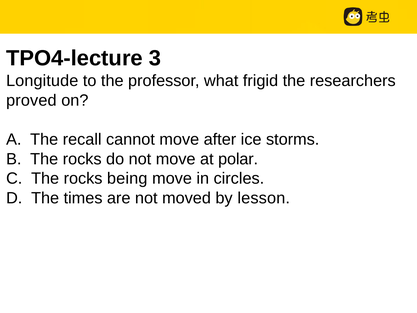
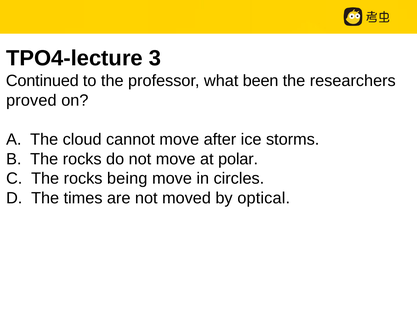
Longitude: Longitude -> Continued
frigid: frigid -> been
recall: recall -> cloud
lesson: lesson -> optical
